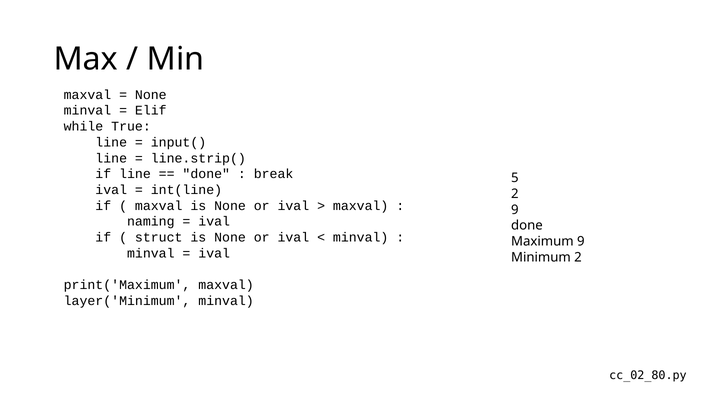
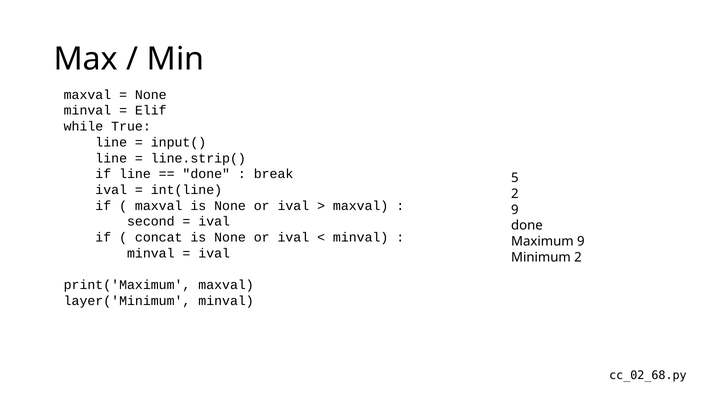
naming: naming -> second
struct: struct -> concat
cc_02_80.py: cc_02_80.py -> cc_02_68.py
